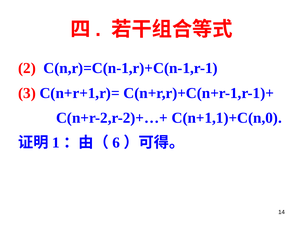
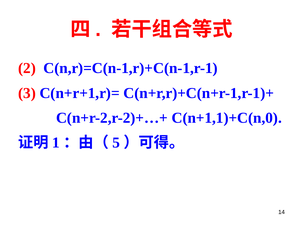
6: 6 -> 5
